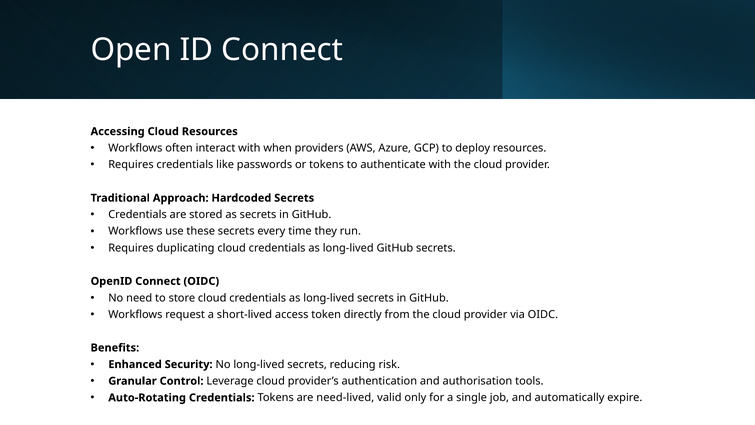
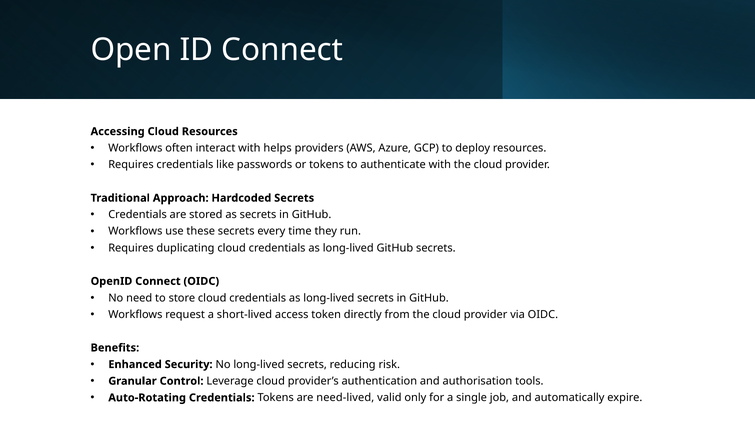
when: when -> helps
